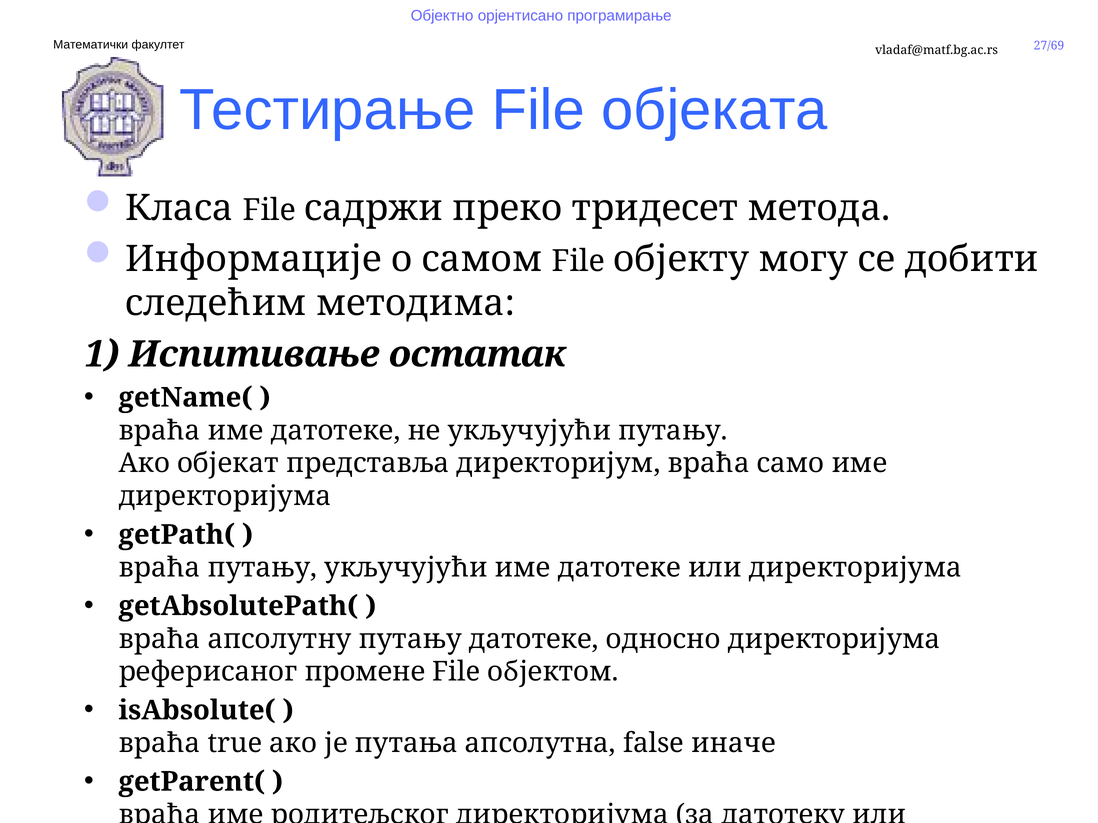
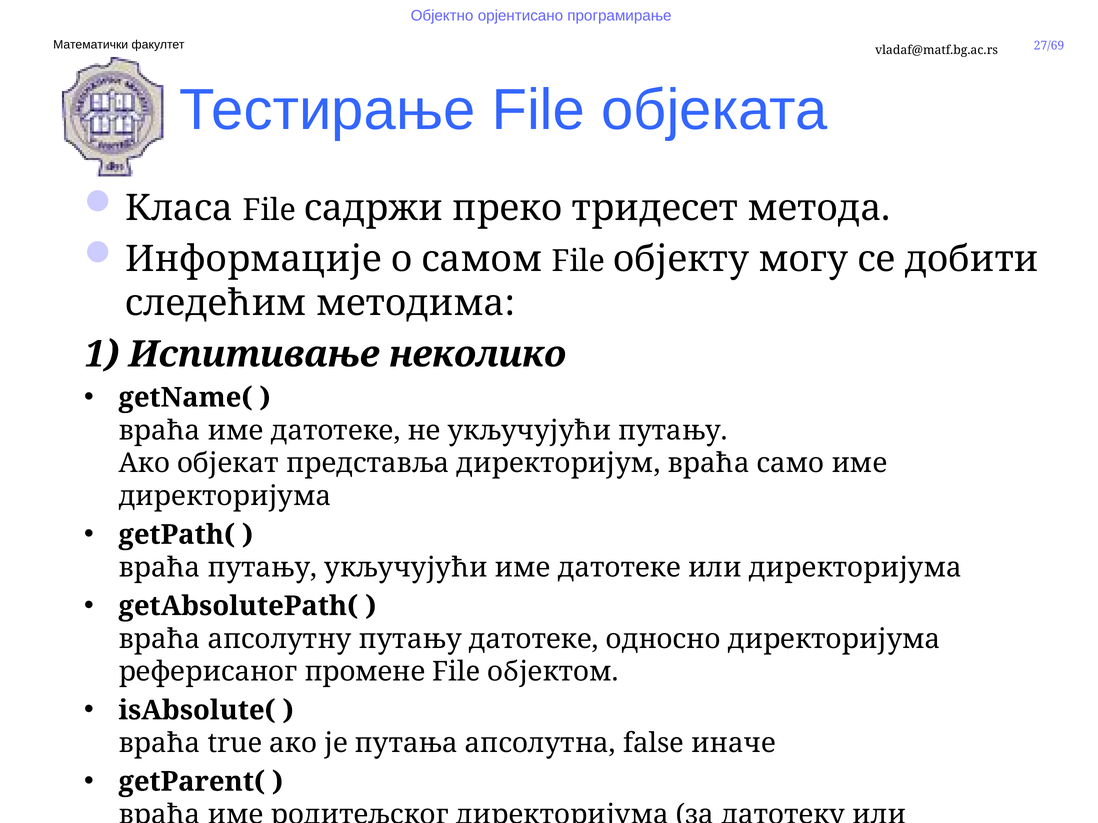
остатак: остатак -> неколико
